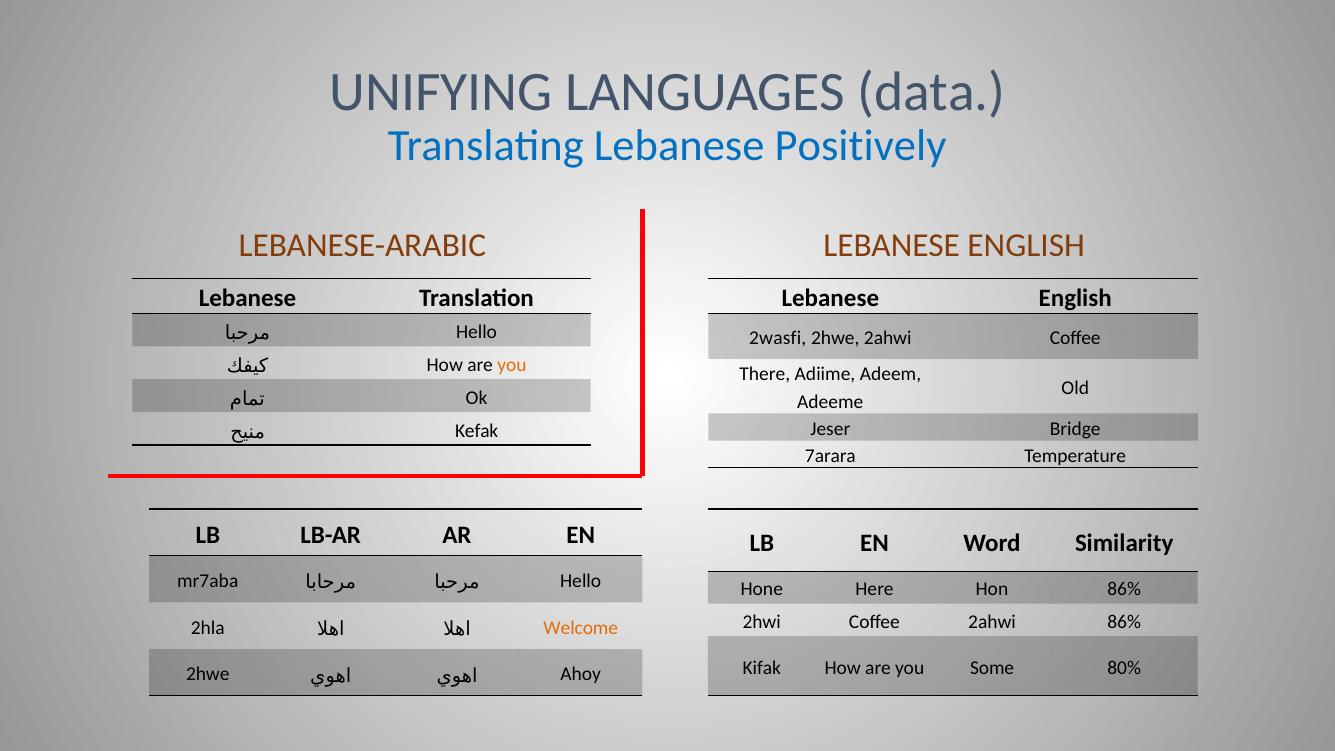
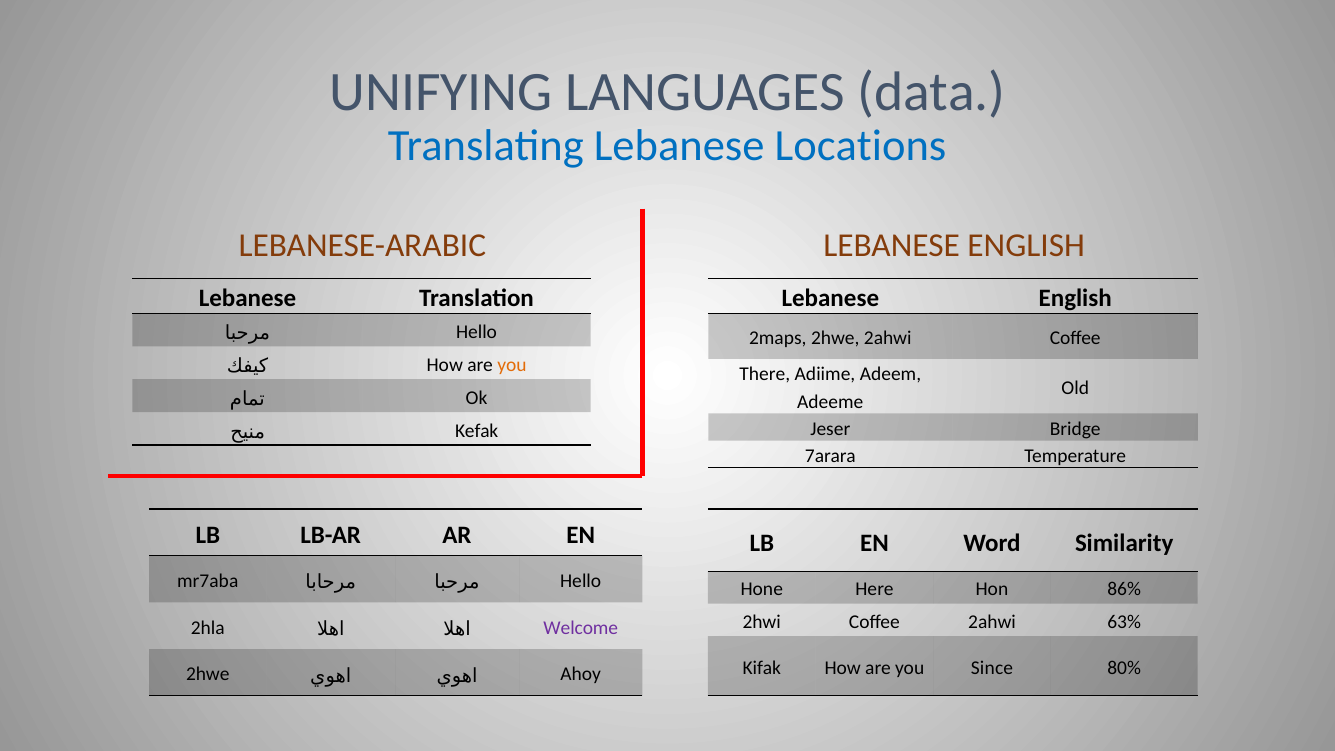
Positively: Positively -> Locations
2wasfi: 2wasfi -> 2maps
2ahwi 86%: 86% -> 63%
Welcome colour: orange -> purple
Some: Some -> Since
